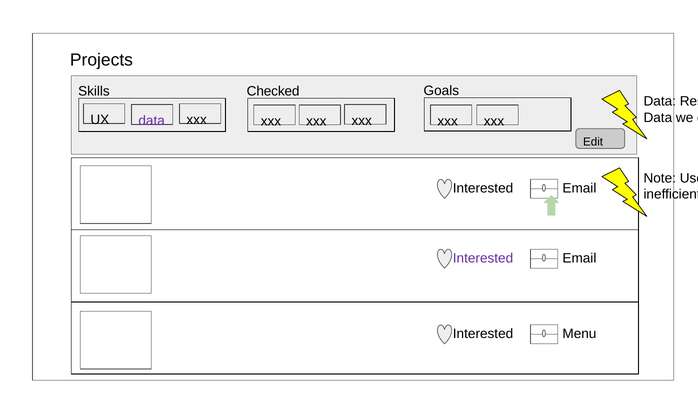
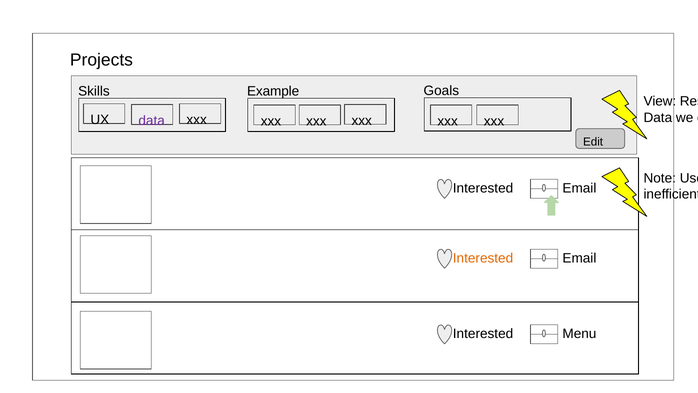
Skills Checked: Checked -> Example
Data at (660, 101): Data -> View
Interested at (483, 258) colour: purple -> orange
